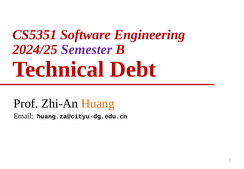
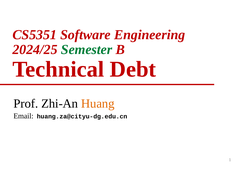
Semester colour: purple -> green
